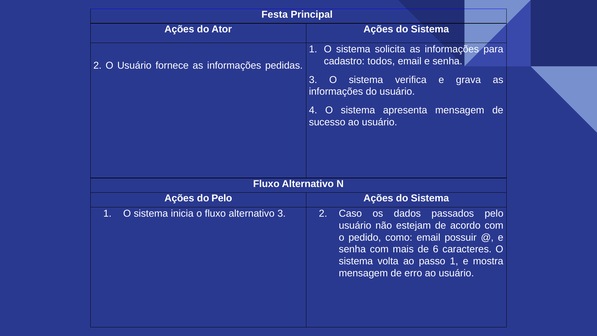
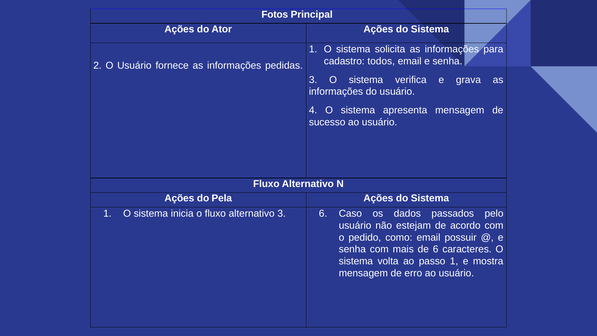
Festa: Festa -> Fotos
do Pelo: Pelo -> Pela
3 2: 2 -> 6
